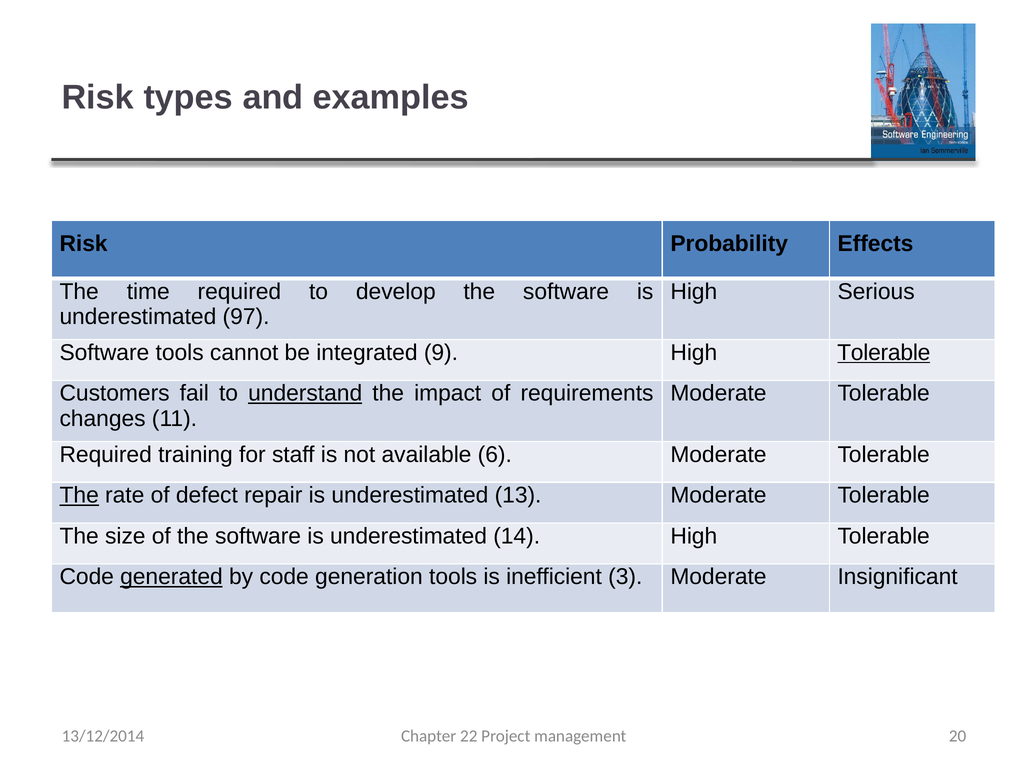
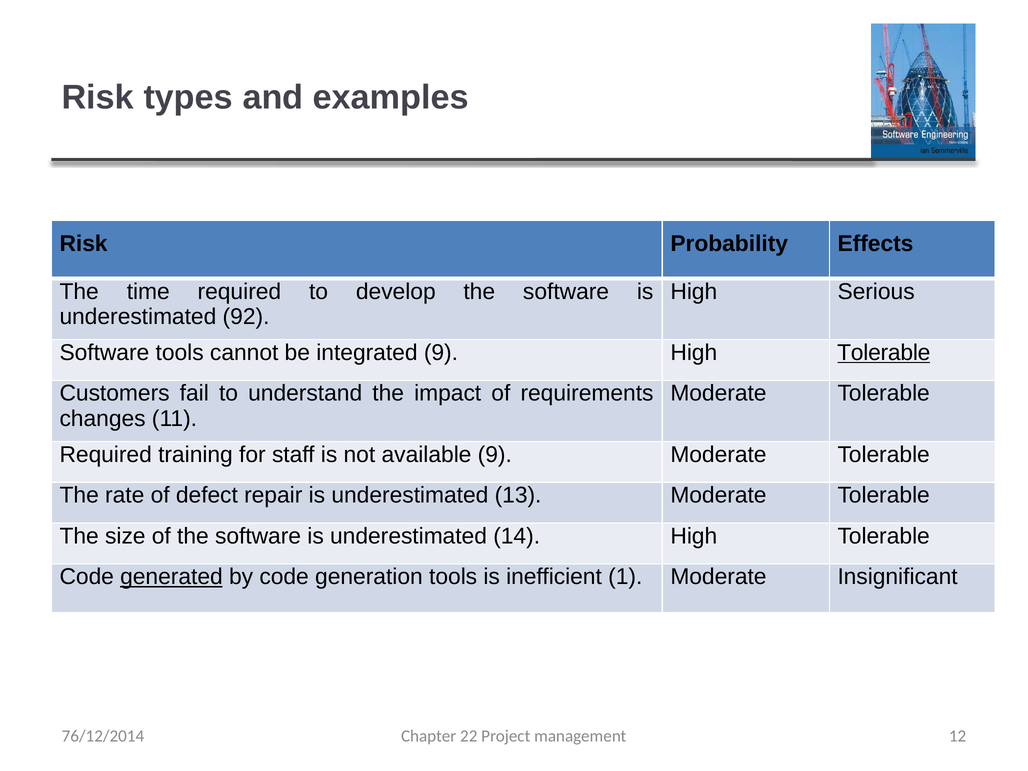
97: 97 -> 92
understand underline: present -> none
available 6: 6 -> 9
The at (79, 495) underline: present -> none
3: 3 -> 1
20: 20 -> 12
13/12/2014: 13/12/2014 -> 76/12/2014
